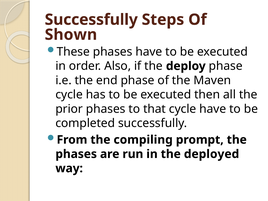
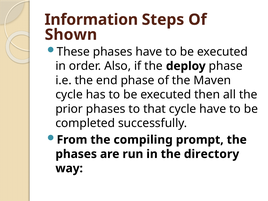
Successfully at (91, 20): Successfully -> Information
deployed: deployed -> directory
